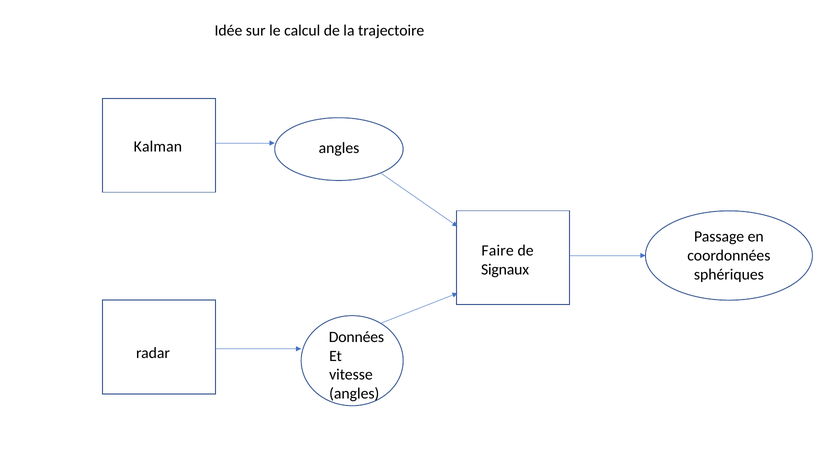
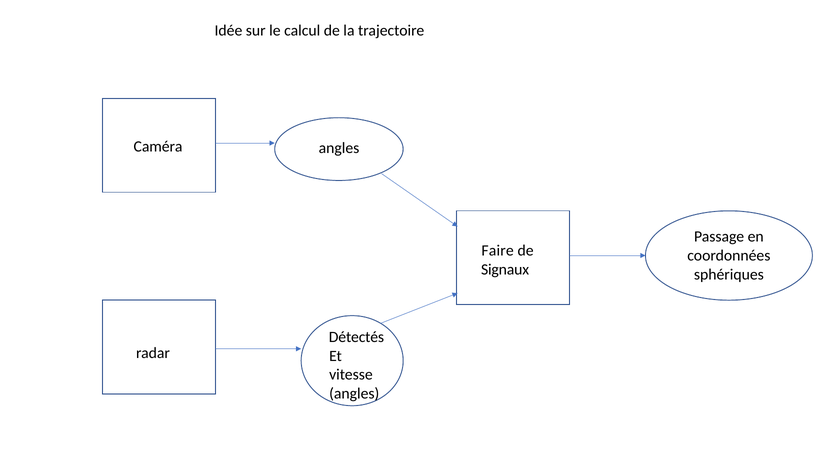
Kalman: Kalman -> Caméra
Données: Données -> Détectés
